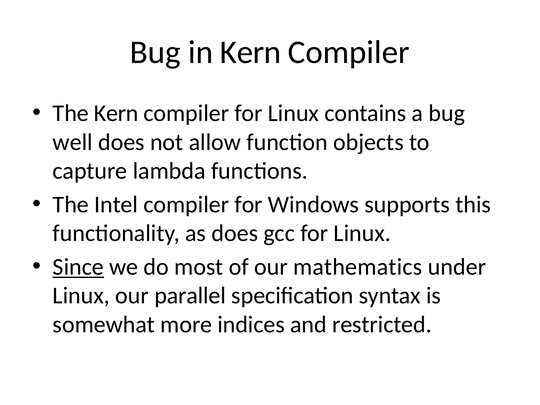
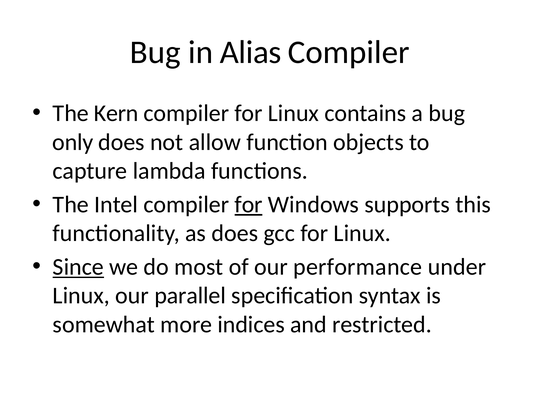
in Kern: Kern -> Alias
well: well -> only
for at (249, 205) underline: none -> present
mathematics: mathematics -> performance
